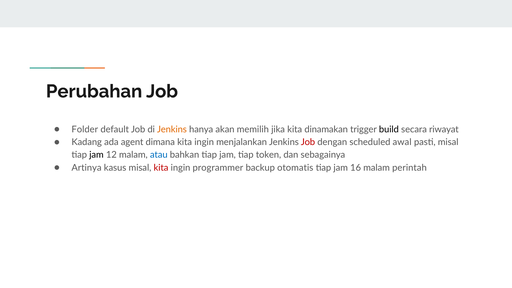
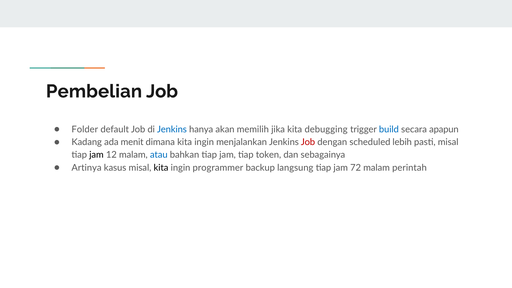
Perubahan: Perubahan -> Pembelian
Jenkins at (172, 129) colour: orange -> blue
dinamakan: dinamakan -> debugging
build colour: black -> blue
riwayat: riwayat -> apapun
agent: agent -> menit
awal: awal -> lebih
kita at (161, 168) colour: red -> black
otomatis: otomatis -> langsung
16: 16 -> 72
